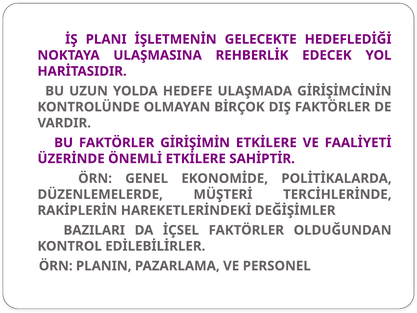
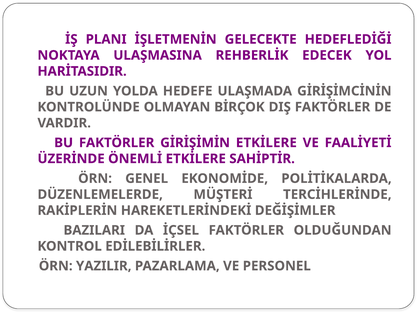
PLANIN: PLANIN -> YAZILIR
